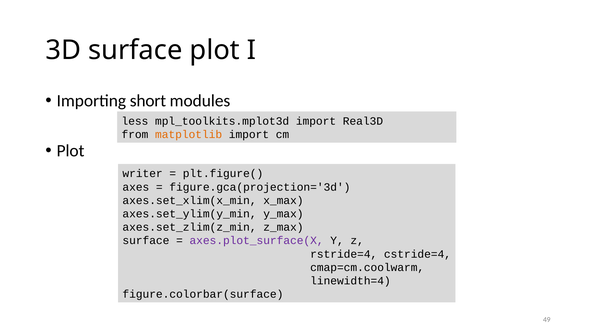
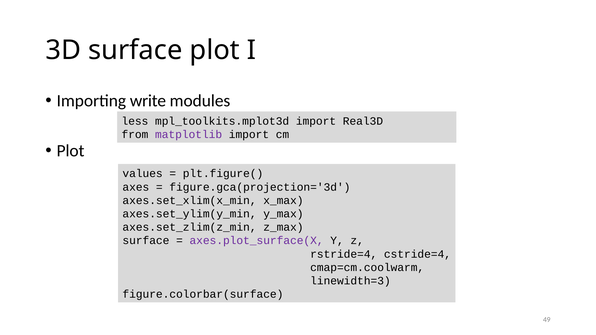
short: short -> write
matplotlib colour: orange -> purple
writer: writer -> values
linewidth=4: linewidth=4 -> linewidth=3
